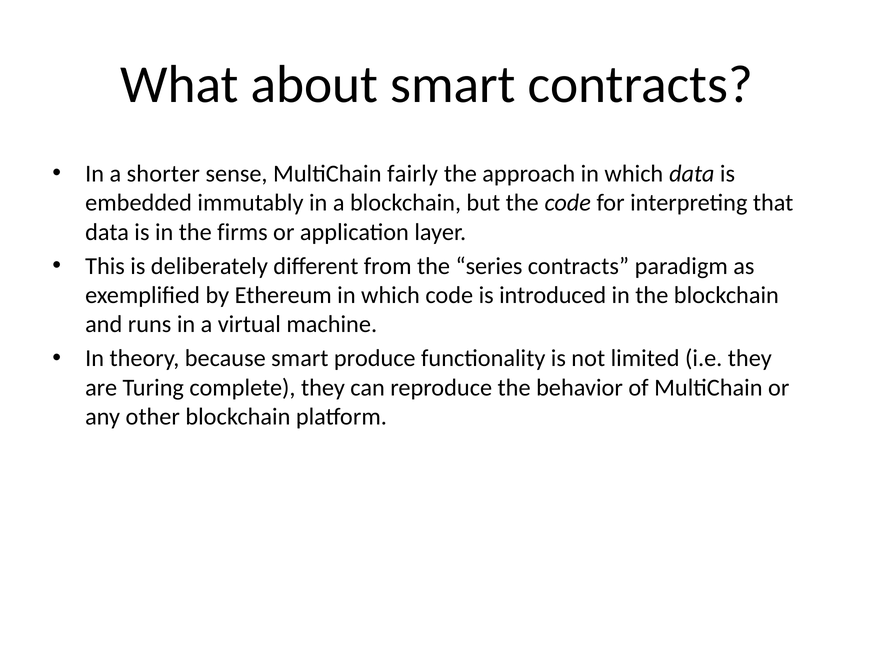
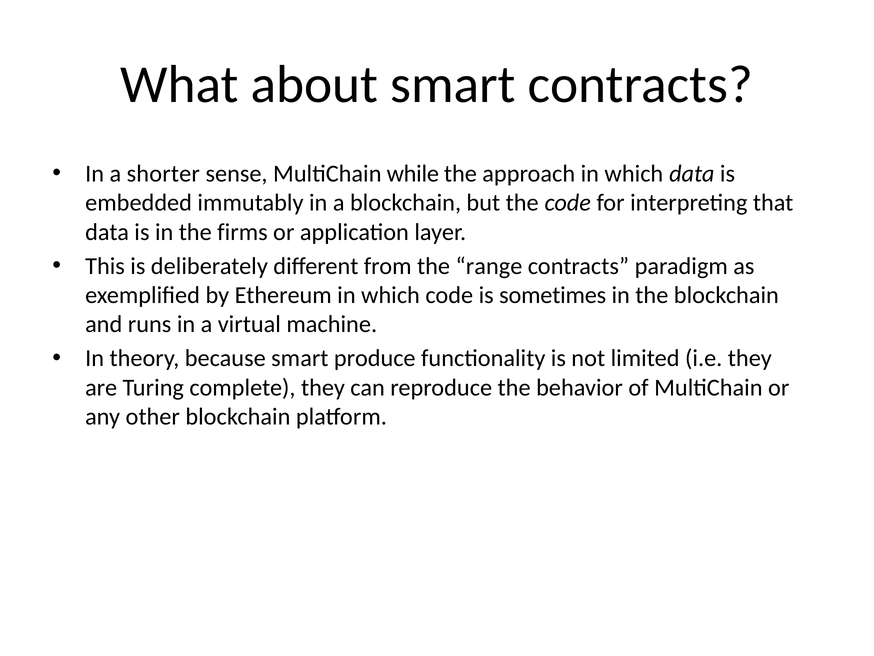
fairly: fairly -> while
series: series -> range
introduced: introduced -> sometimes
